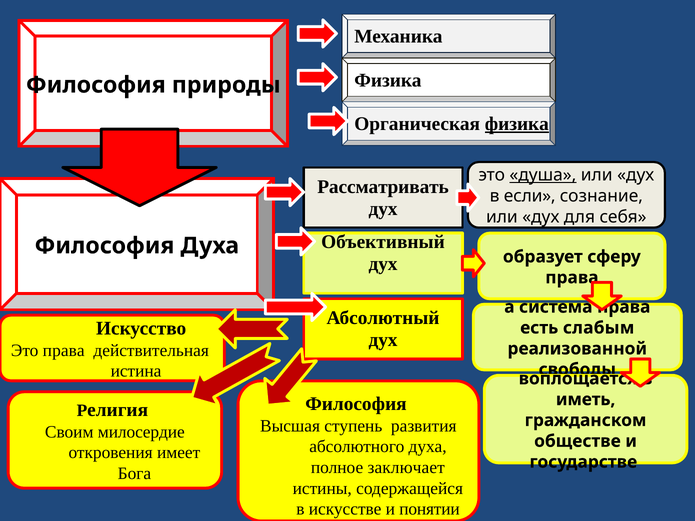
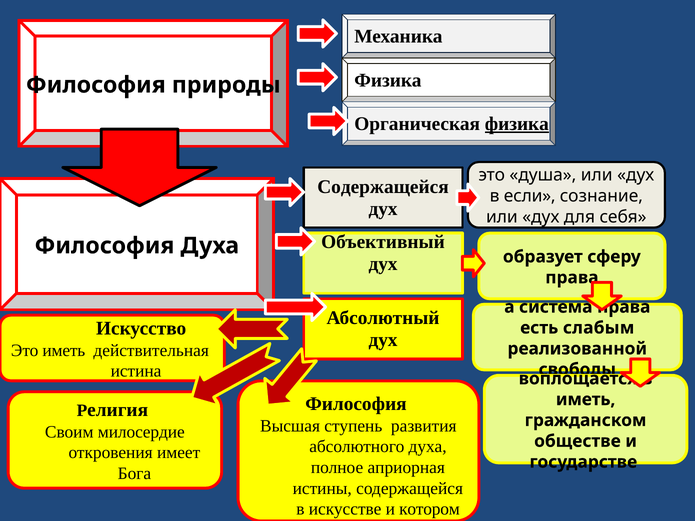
душа underline: present -> none
Рассматривать at (383, 187): Рассматривать -> Содержащейся
Это права: права -> иметь
заключает: заключает -> априорная
понятии: понятии -> котором
